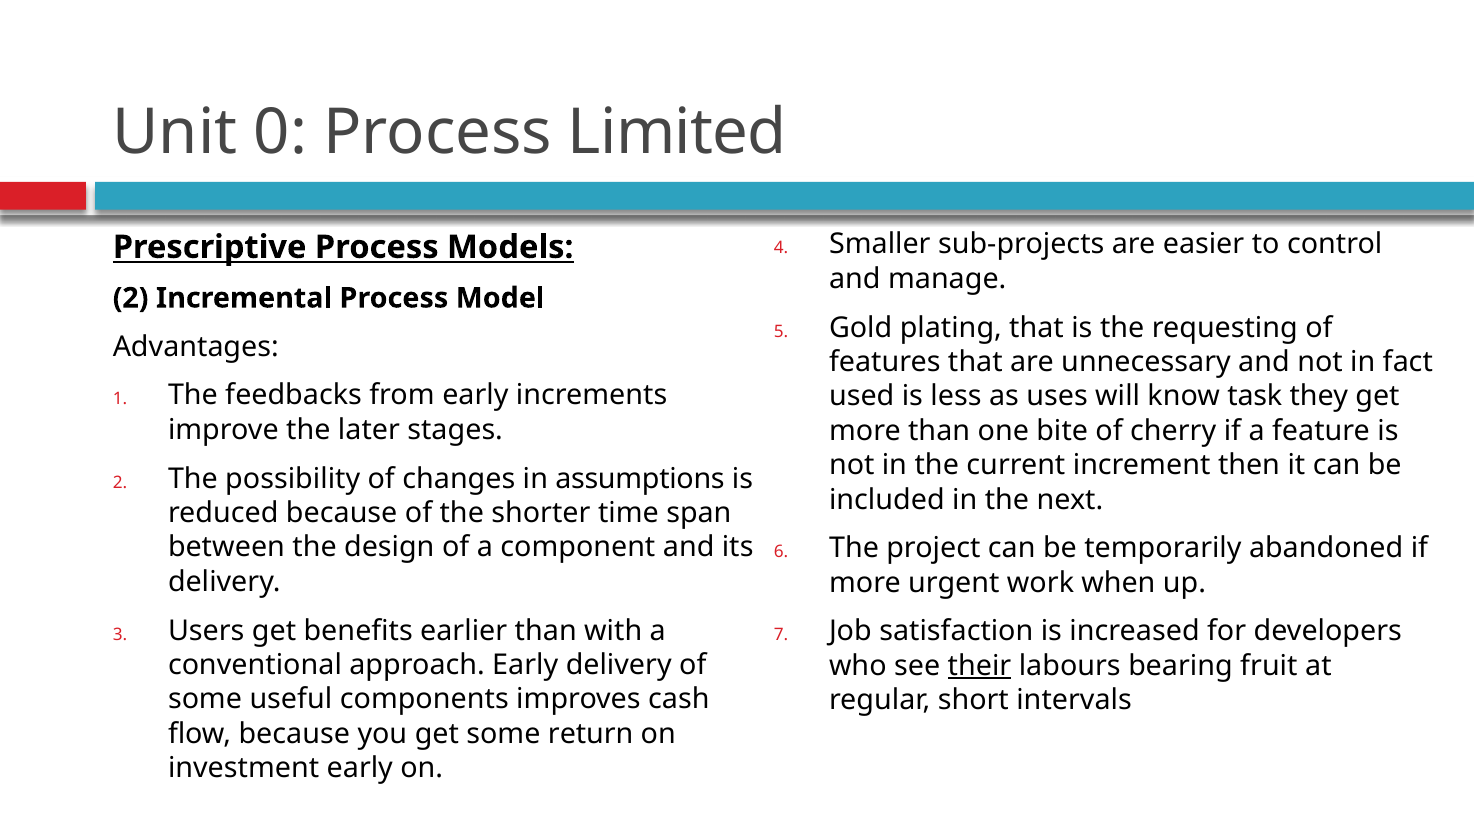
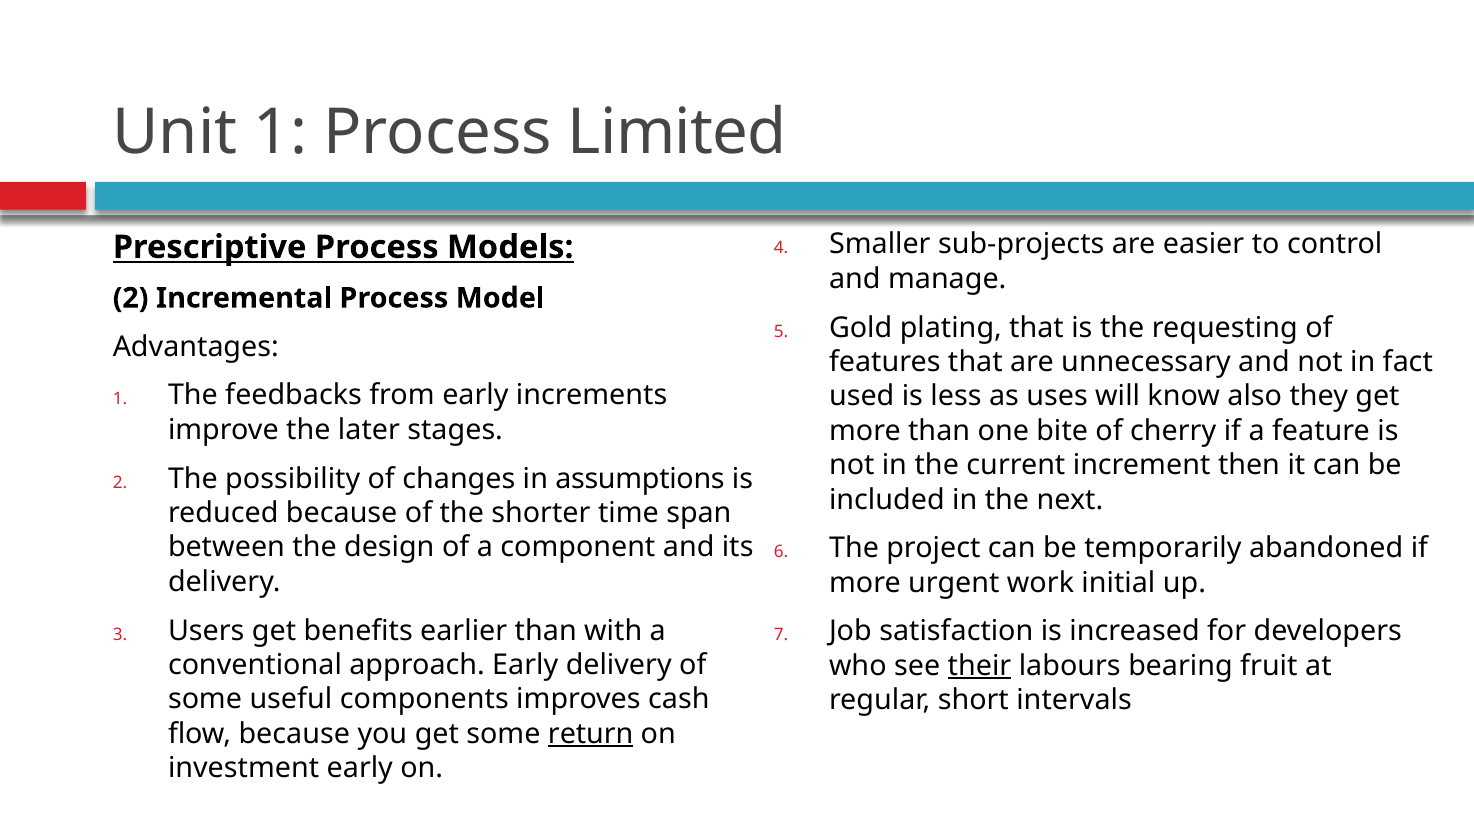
Unit 0: 0 -> 1
task: task -> also
when: when -> initial
return underline: none -> present
